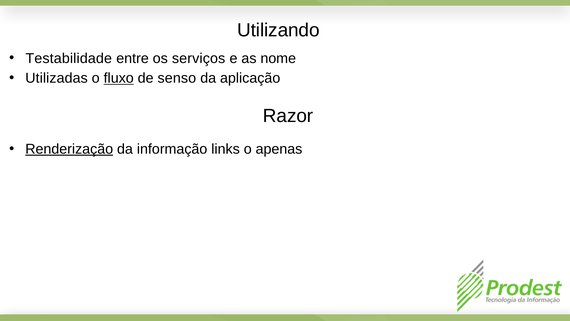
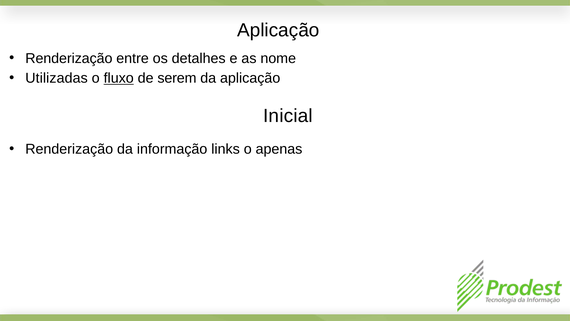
Utilizando at (278, 30): Utilizando -> Aplicação
Testabilidade at (69, 58): Testabilidade -> Renderização
serviços: serviços -> detalhes
senso: senso -> serem
Razor: Razor -> Inicial
Renderização at (69, 149) underline: present -> none
